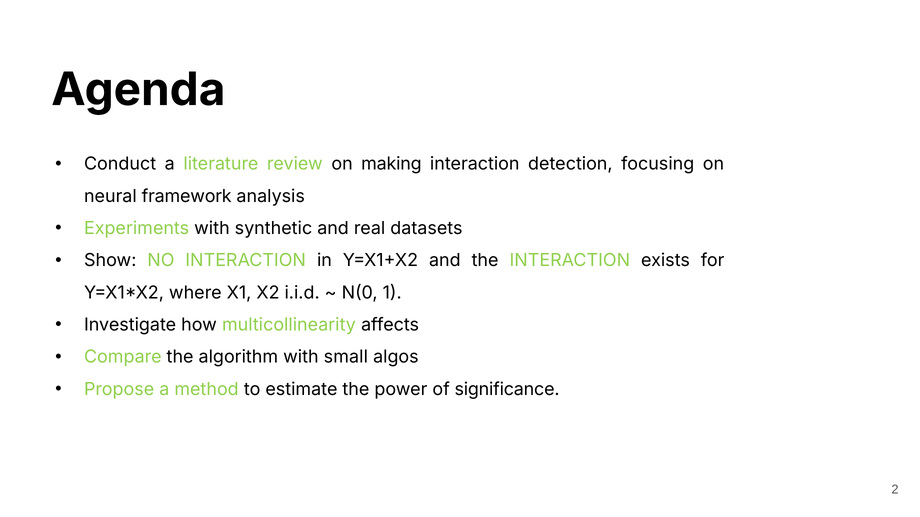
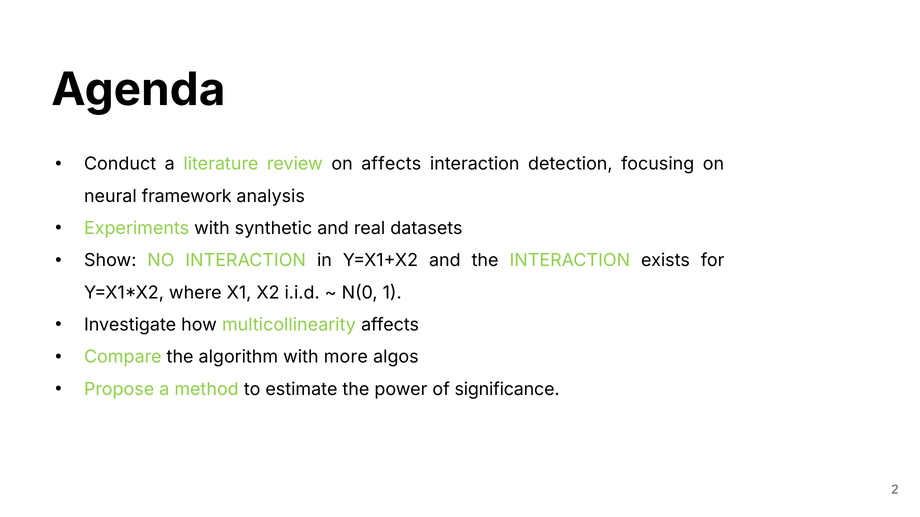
on making: making -> affects
small: small -> more
